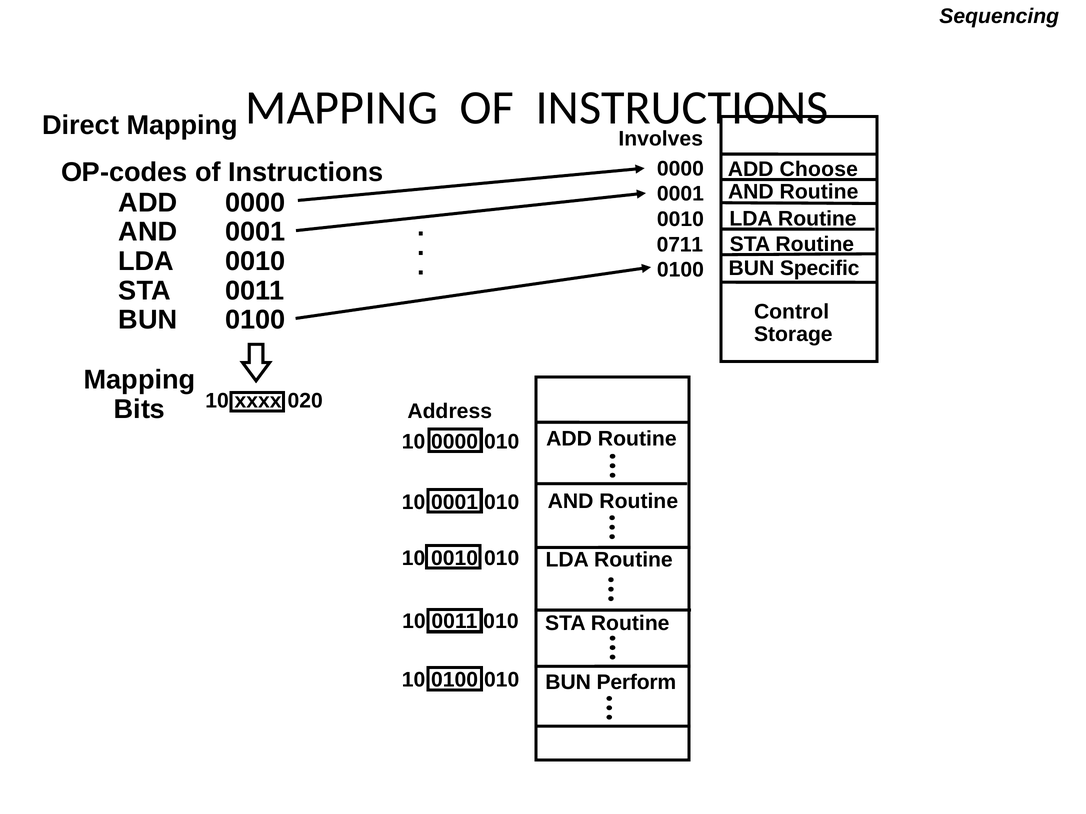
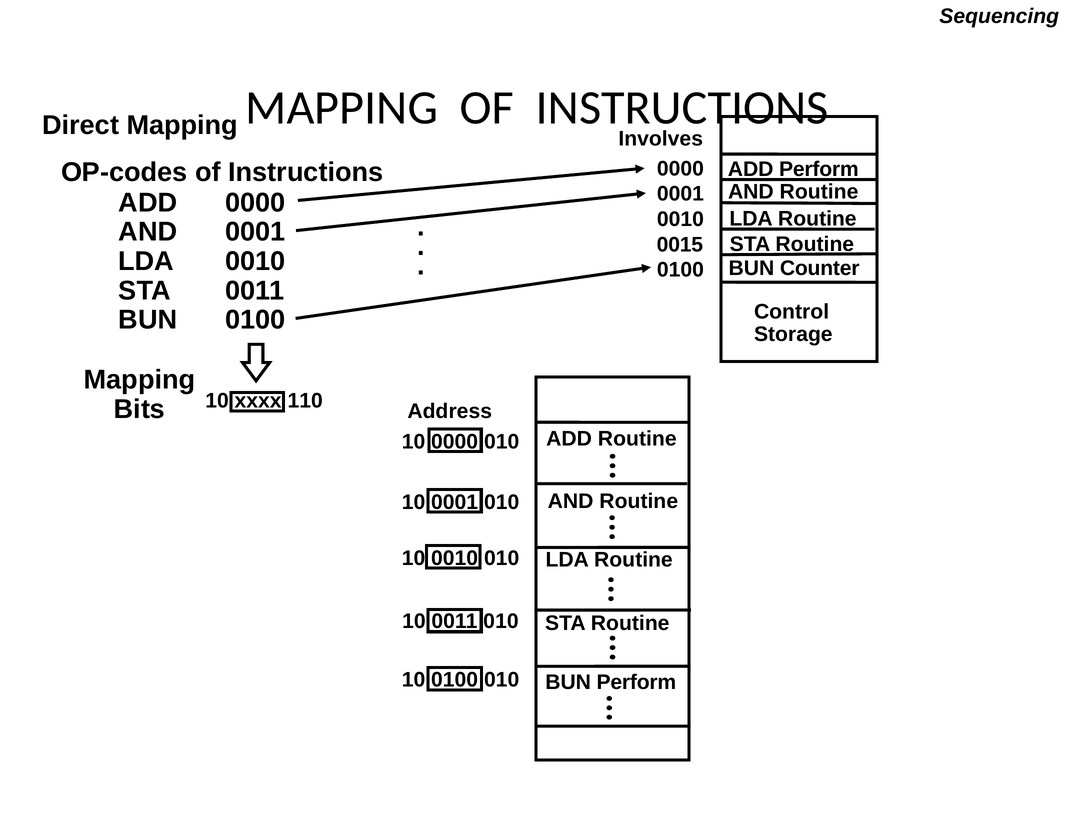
ADD Choose: Choose -> Perform
0711: 0711 -> 0015
Specific: Specific -> Counter
020: 020 -> 110
